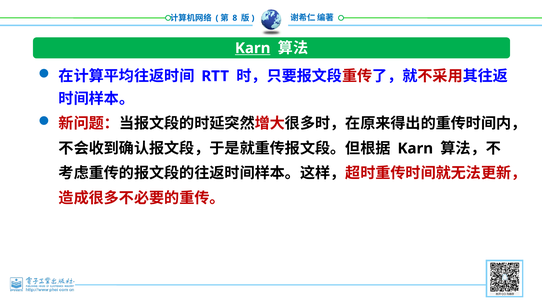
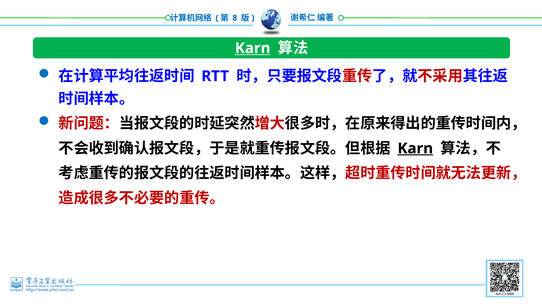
Karn at (415, 148) underline: none -> present
